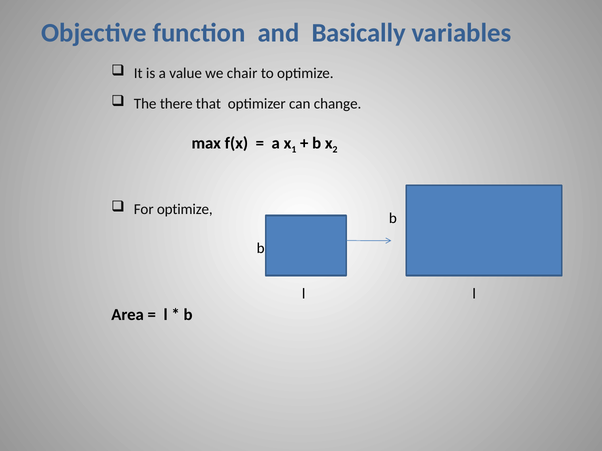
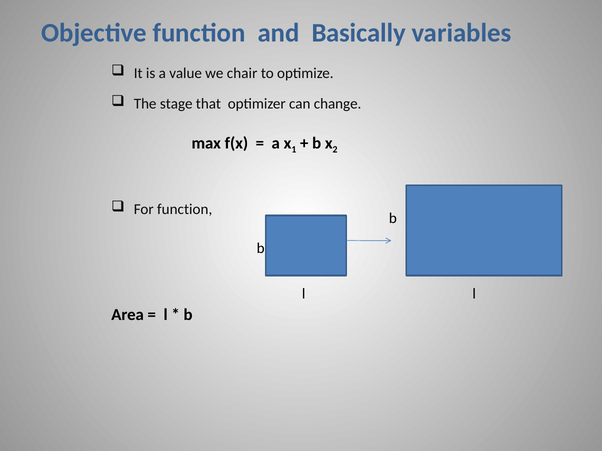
there: there -> stage
For optimize: optimize -> function
